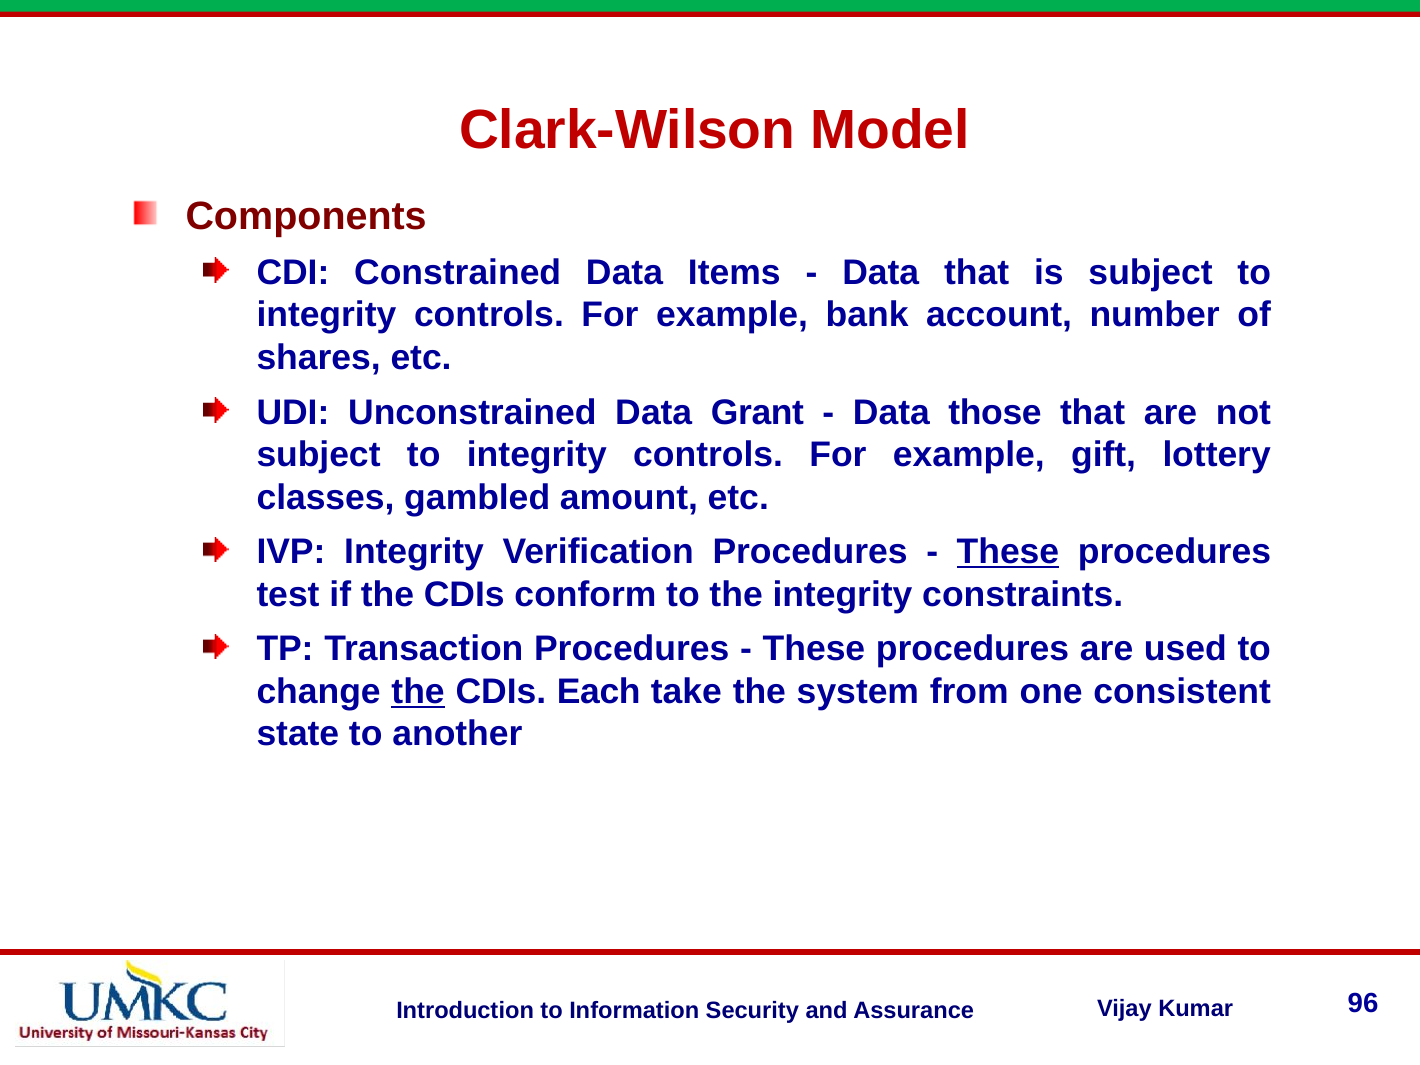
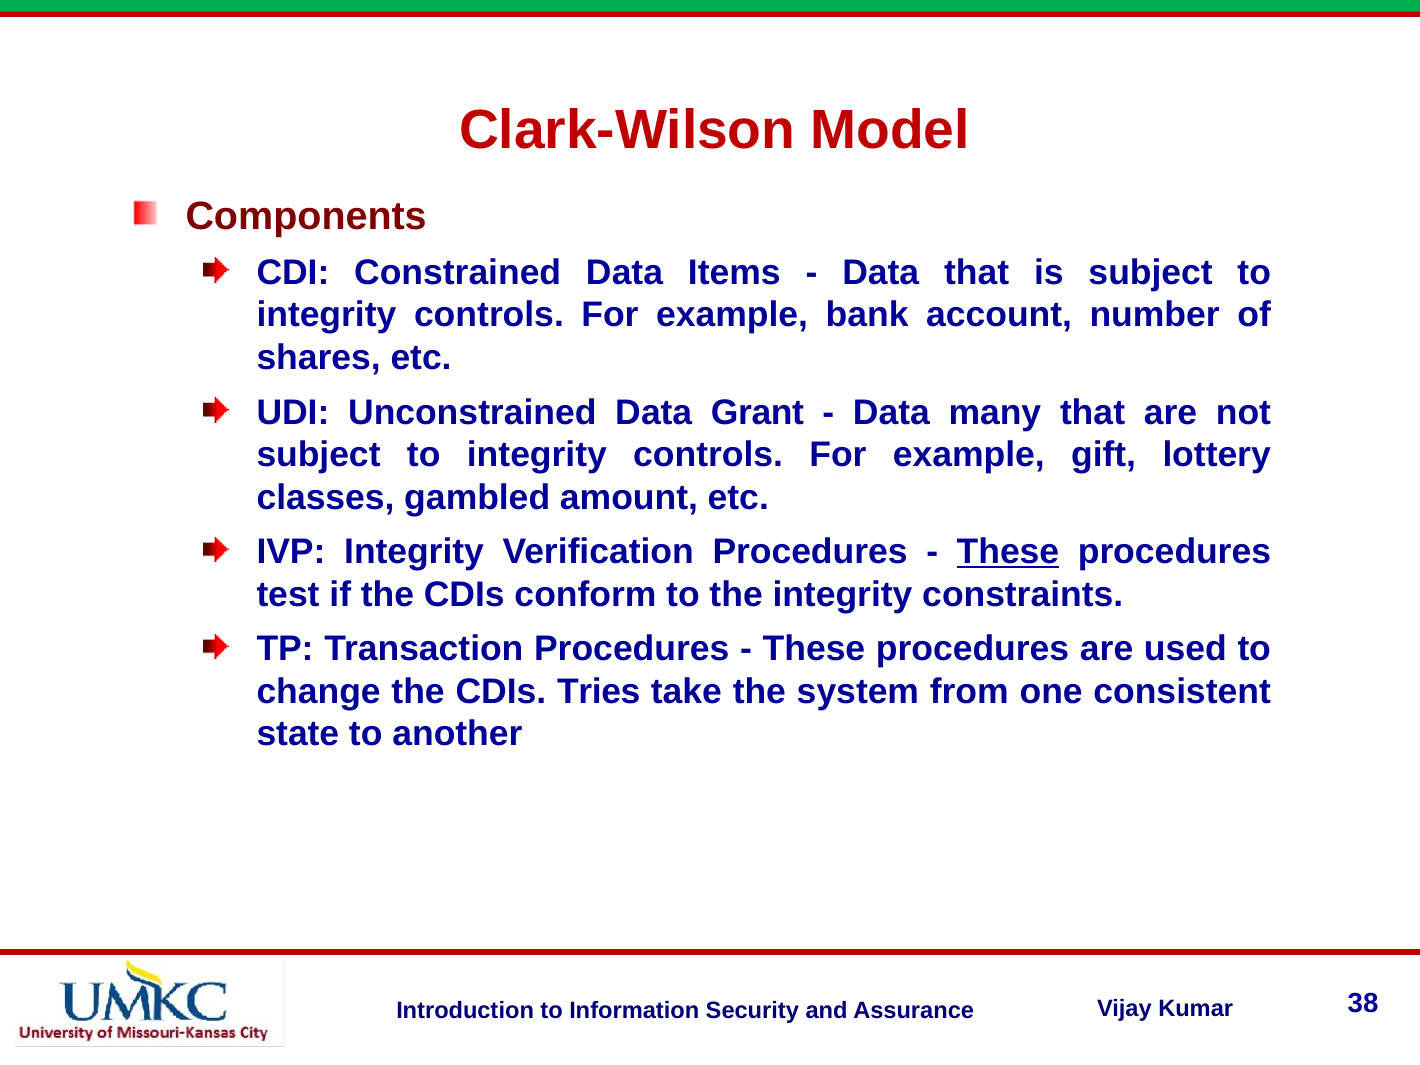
those: those -> many
the at (418, 692) underline: present -> none
Each: Each -> Tries
96: 96 -> 38
